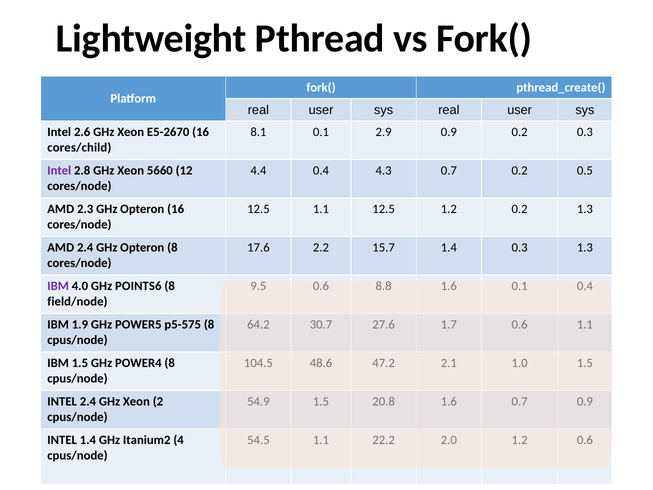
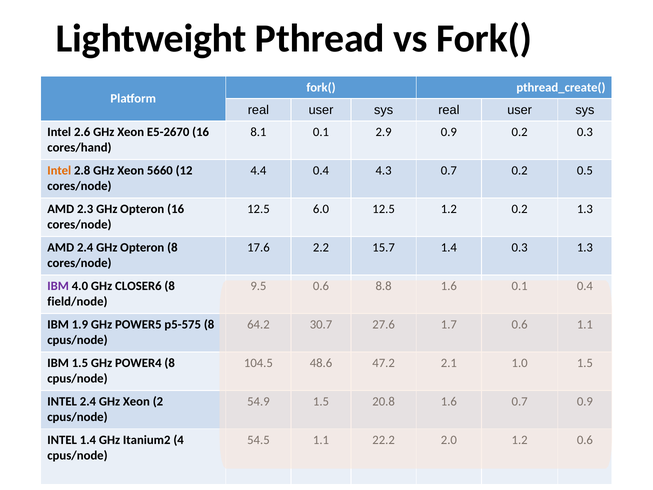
cores/child: cores/child -> cores/hand
Intel at (59, 171) colour: purple -> orange
12.5 1.1: 1.1 -> 6.0
POINTS6: POINTS6 -> CLOSER6
